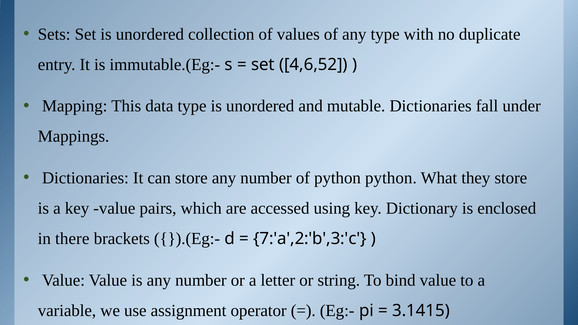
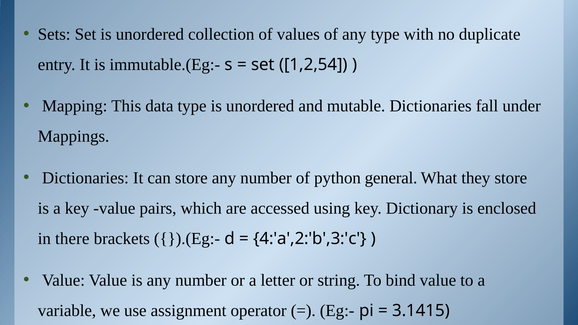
4,6,52: 4,6,52 -> 1,2,54
python python: python -> general
7:'a',2:'b',3:'c: 7:'a',2:'b',3:'c -> 4:'a',2:'b',3:'c
